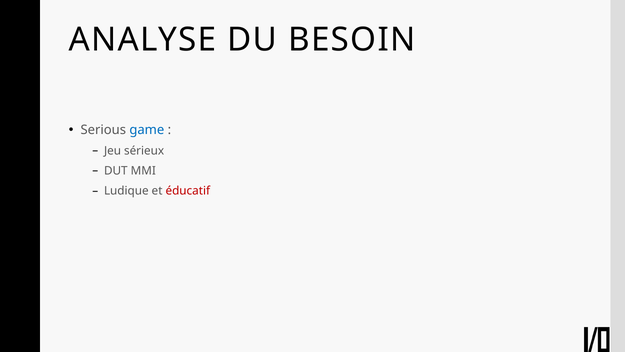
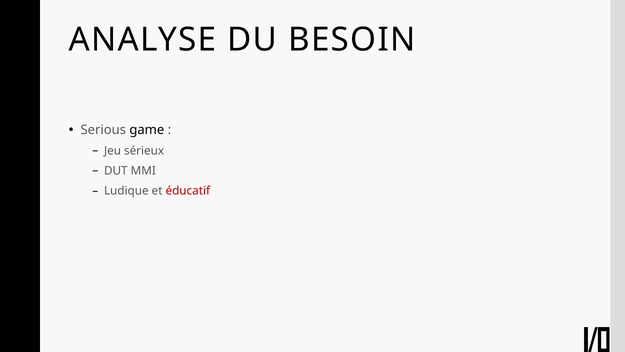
game colour: blue -> black
